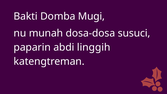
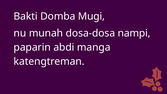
susuci: susuci -> nampi
linggih: linggih -> manga
